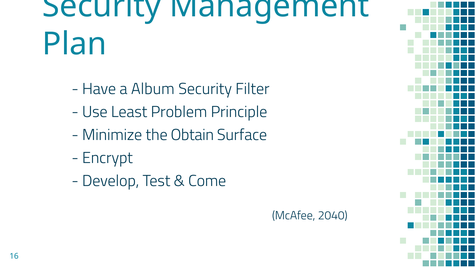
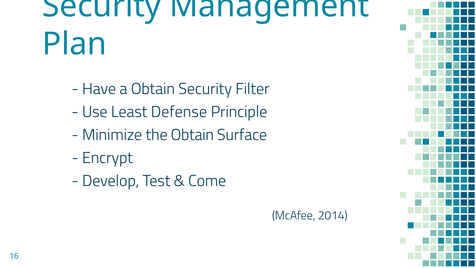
a Album: Album -> Obtain
Problem: Problem -> Defense
2040: 2040 -> 2014
